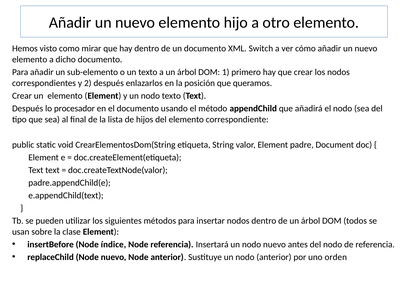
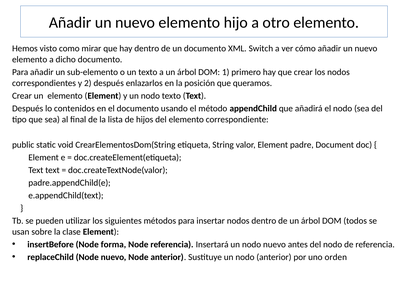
procesador: procesador -> contenidos
índice: índice -> forma
